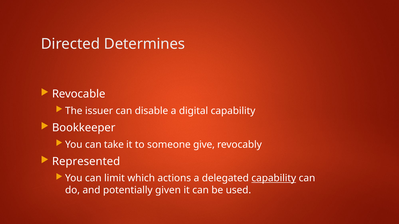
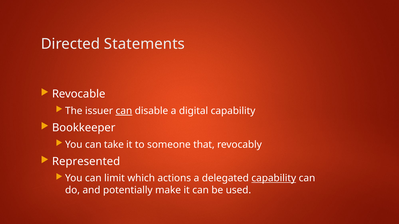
Determines: Determines -> Statements
can at (124, 111) underline: none -> present
give: give -> that
given: given -> make
